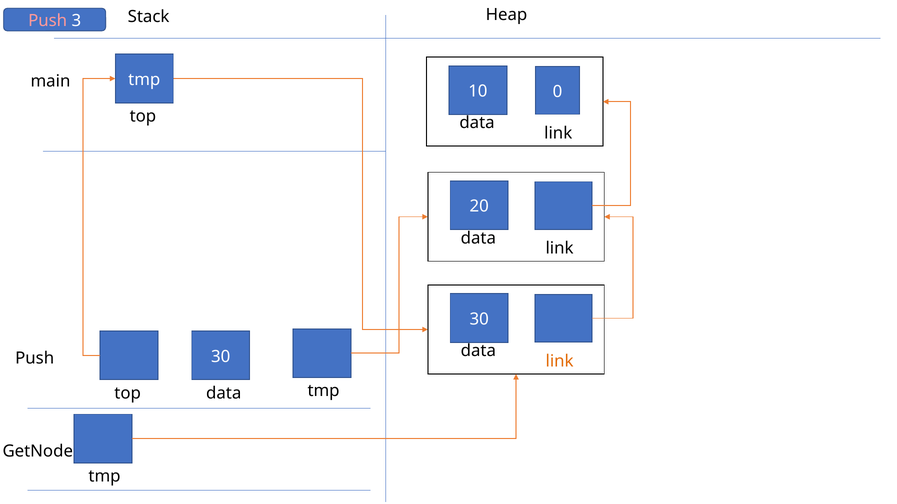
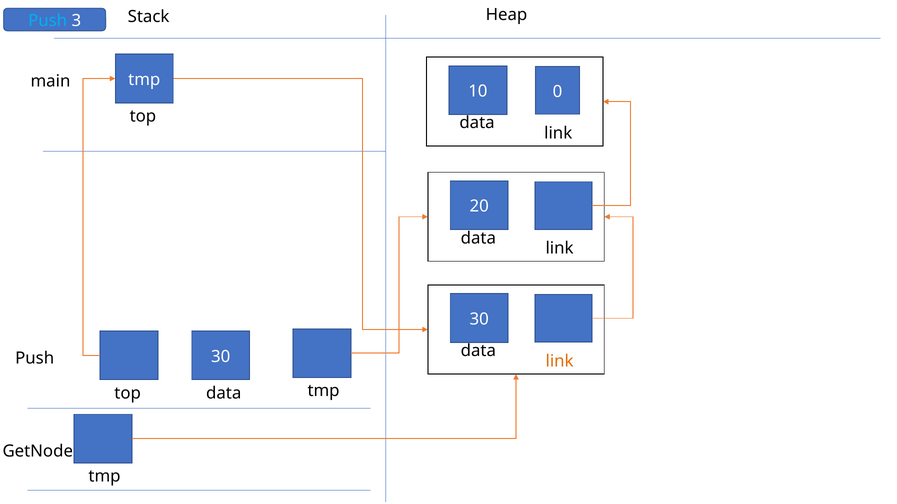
Push at (48, 21) colour: pink -> light blue
